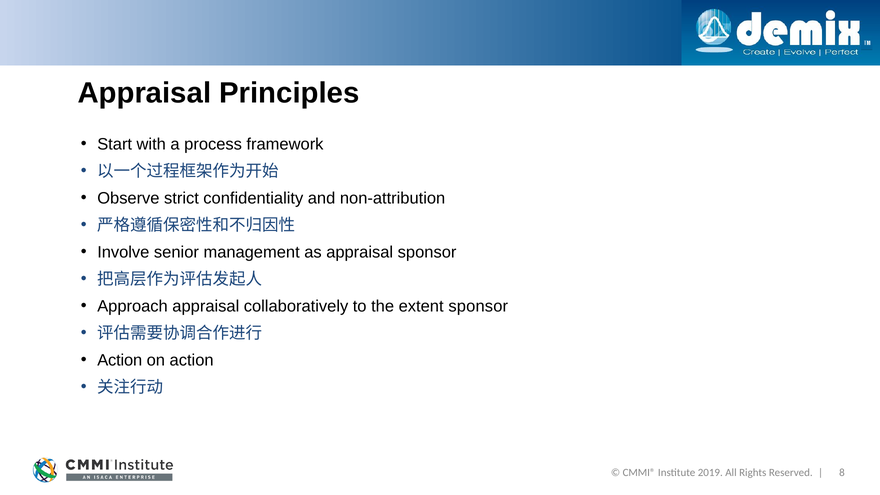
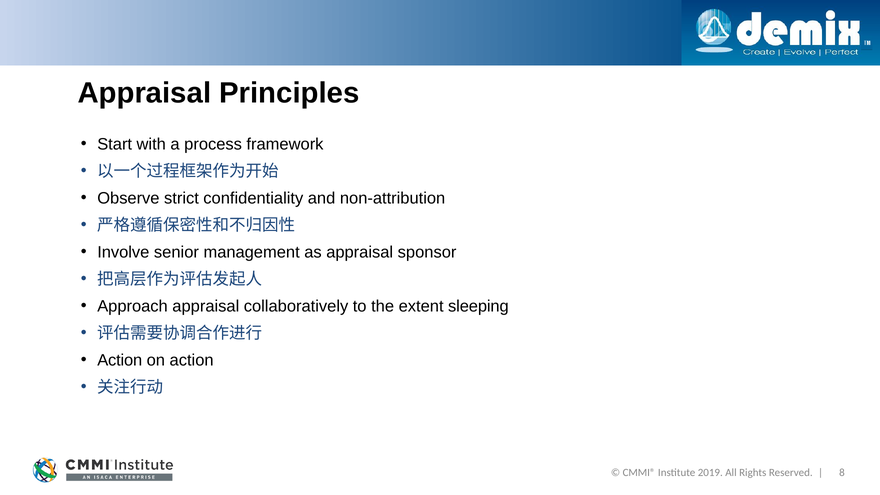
extent sponsor: sponsor -> sleeping
